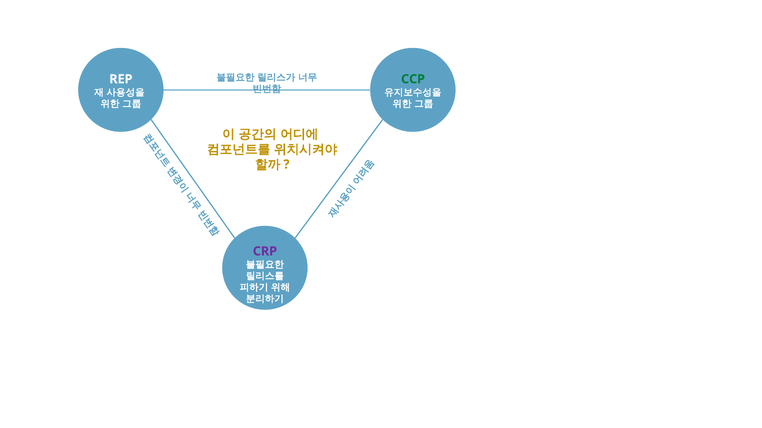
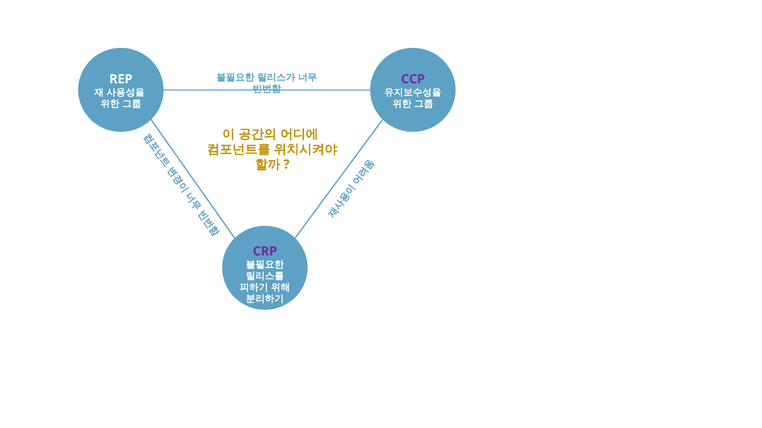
CCP colour: green -> purple
